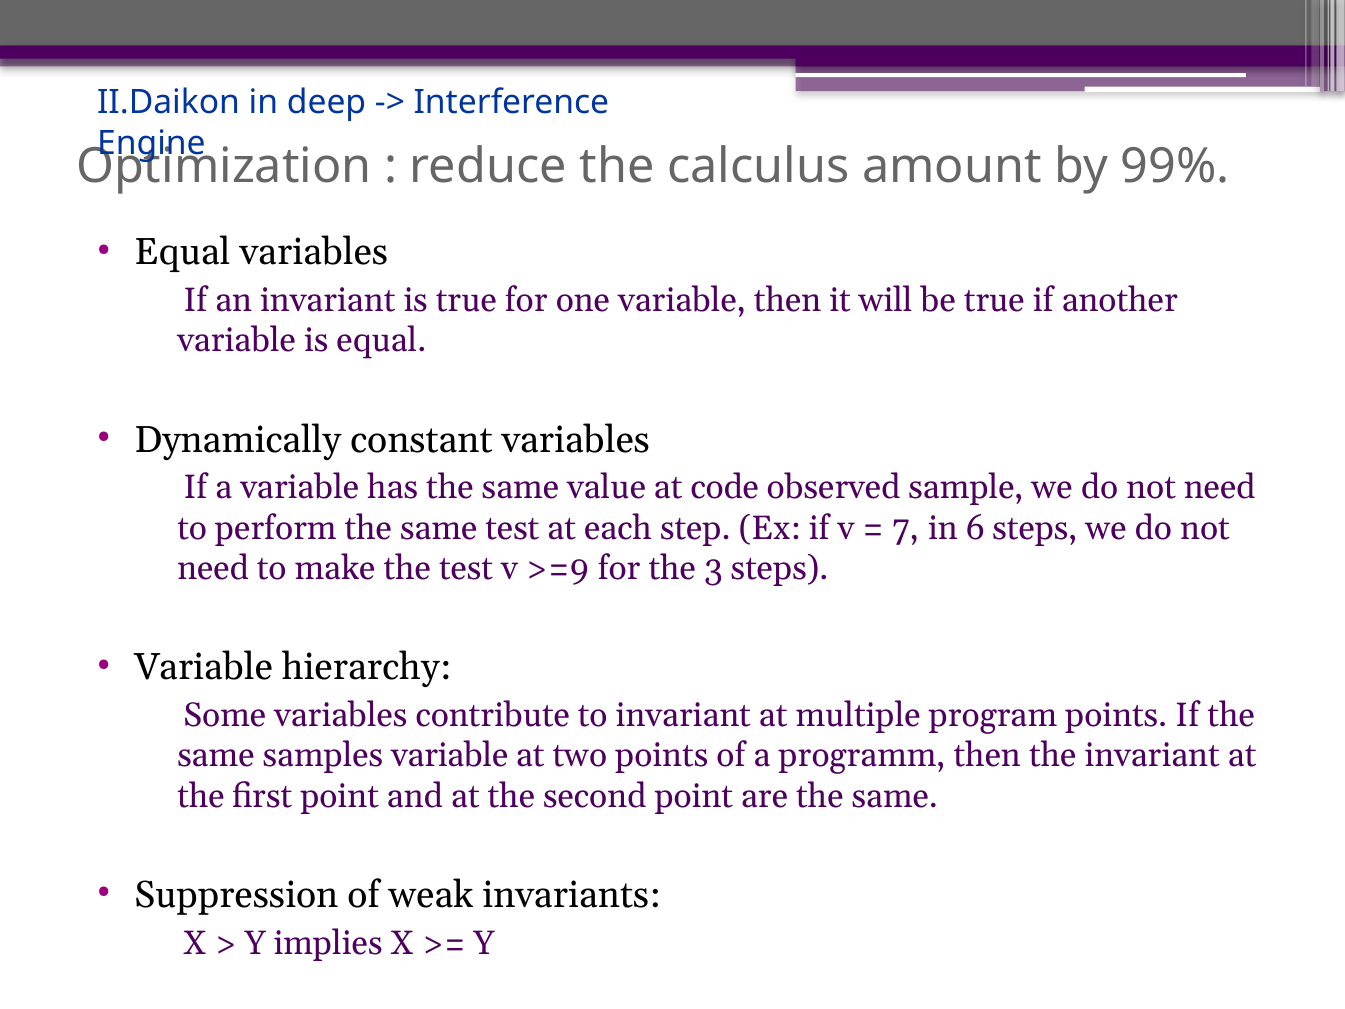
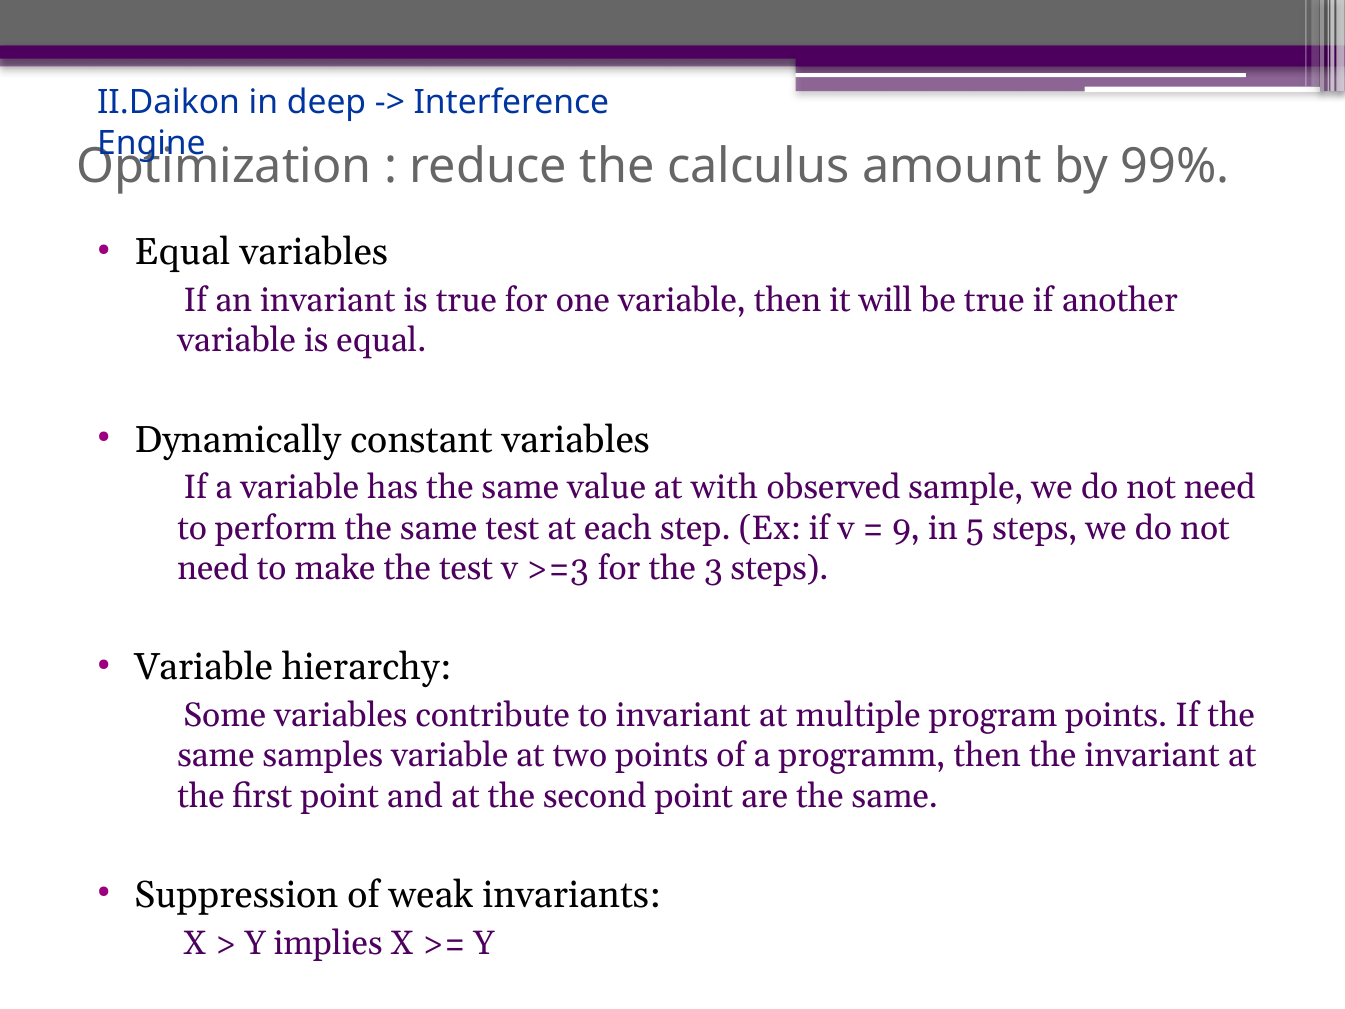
code: code -> with
7: 7 -> 9
6: 6 -> 5
>=9: >=9 -> >=3
